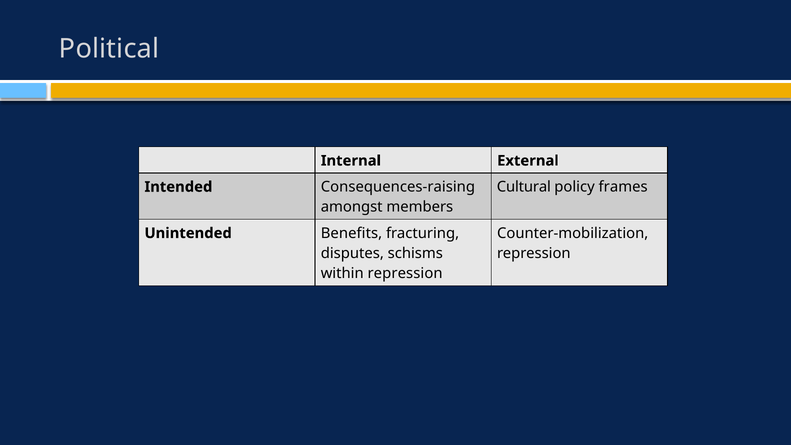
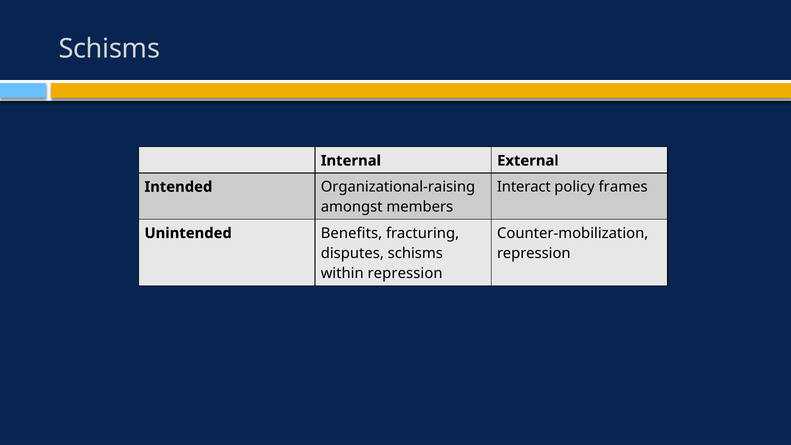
Political at (109, 49): Political -> Schisms
Cultural: Cultural -> Interact
Consequences-raising: Consequences-raising -> Organizational-raising
